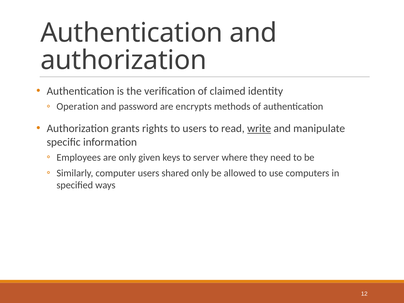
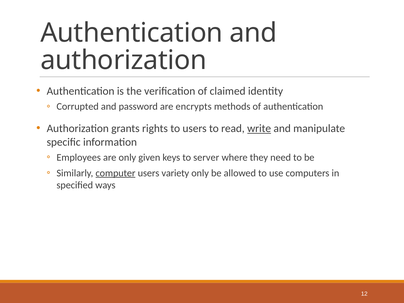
Operation: Operation -> Corrupted
computer underline: none -> present
shared: shared -> variety
